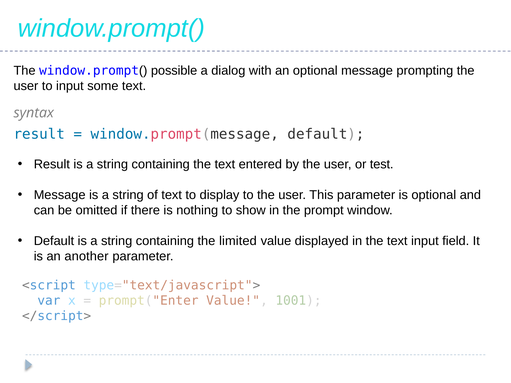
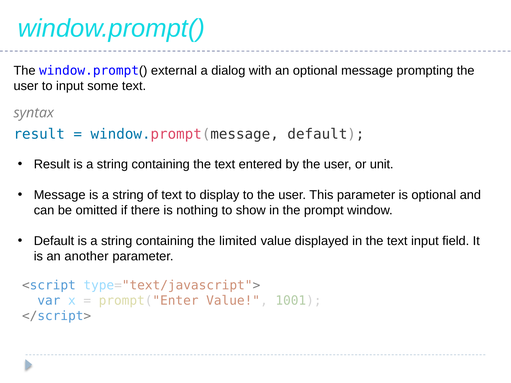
possible: possible -> external
test: test -> unit
